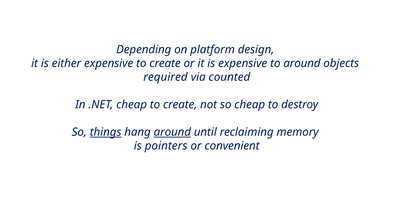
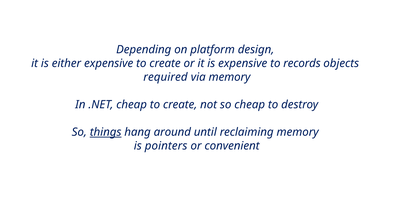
to around: around -> records
via counted: counted -> memory
around at (172, 132) underline: present -> none
